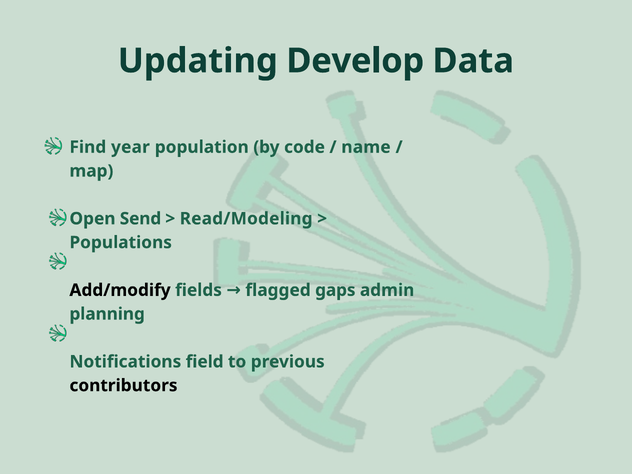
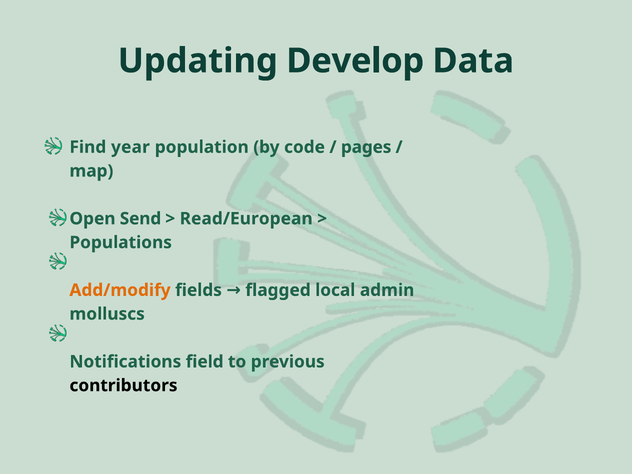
name: name -> pages
Read/Modeling: Read/Modeling -> Read/European
Add/modify colour: black -> orange
gaps: gaps -> local
planning: planning -> molluscs
